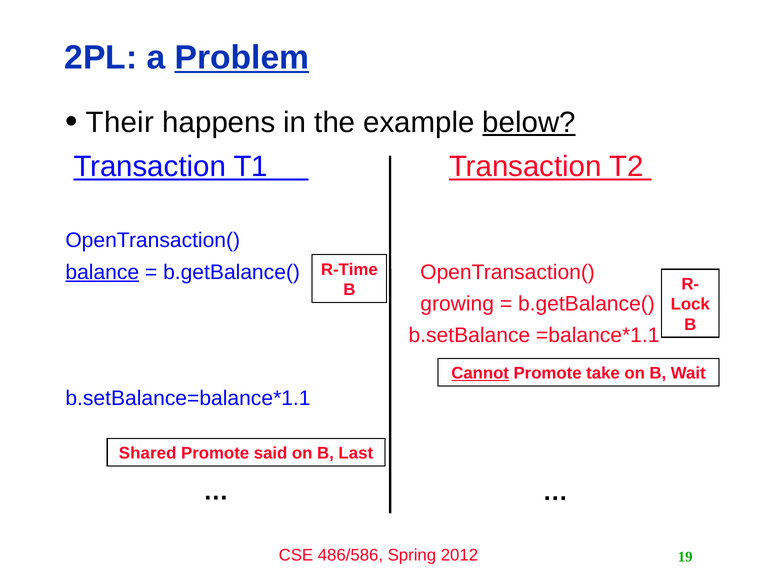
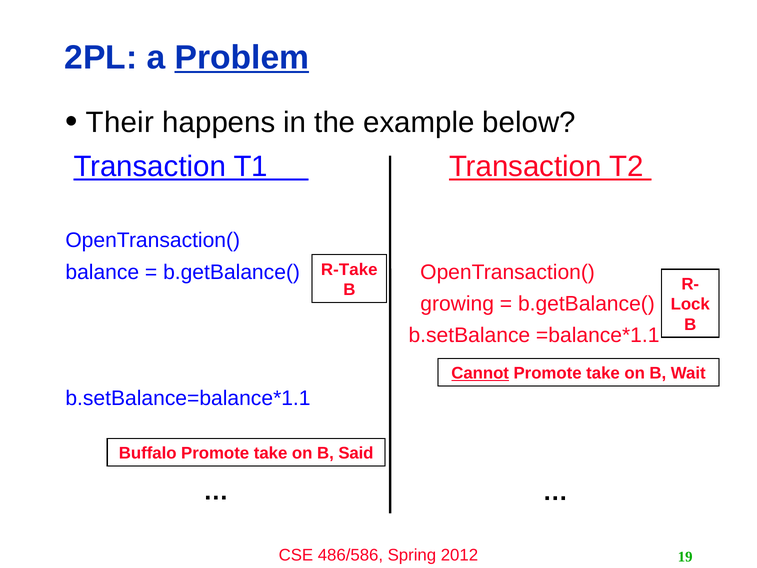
below underline: present -> none
R-Time: R-Time -> R-Take
balance underline: present -> none
Shared: Shared -> Buffalo
said at (271, 453): said -> take
Last: Last -> Said
